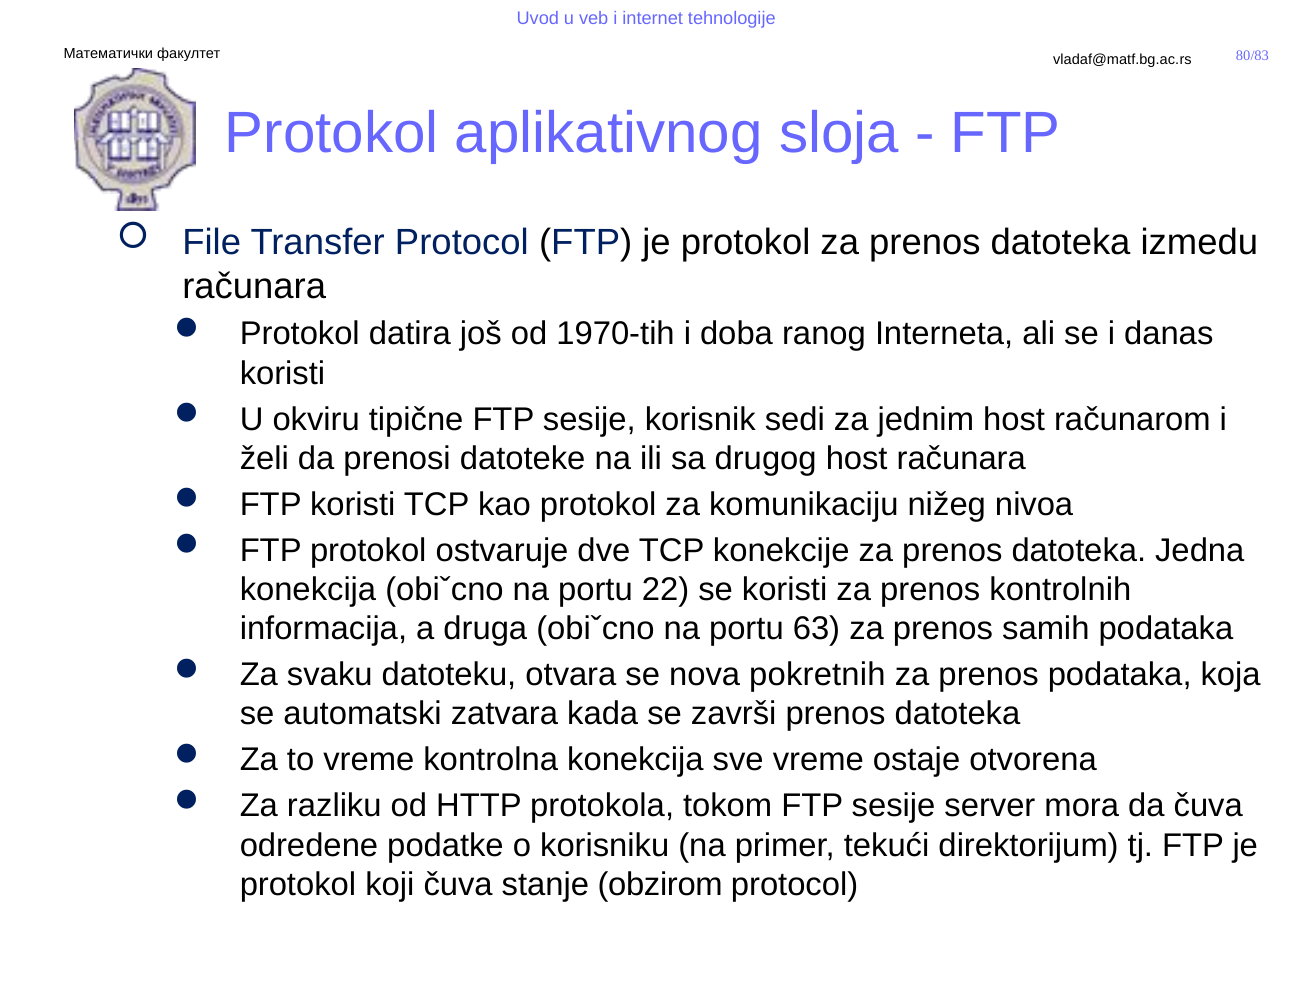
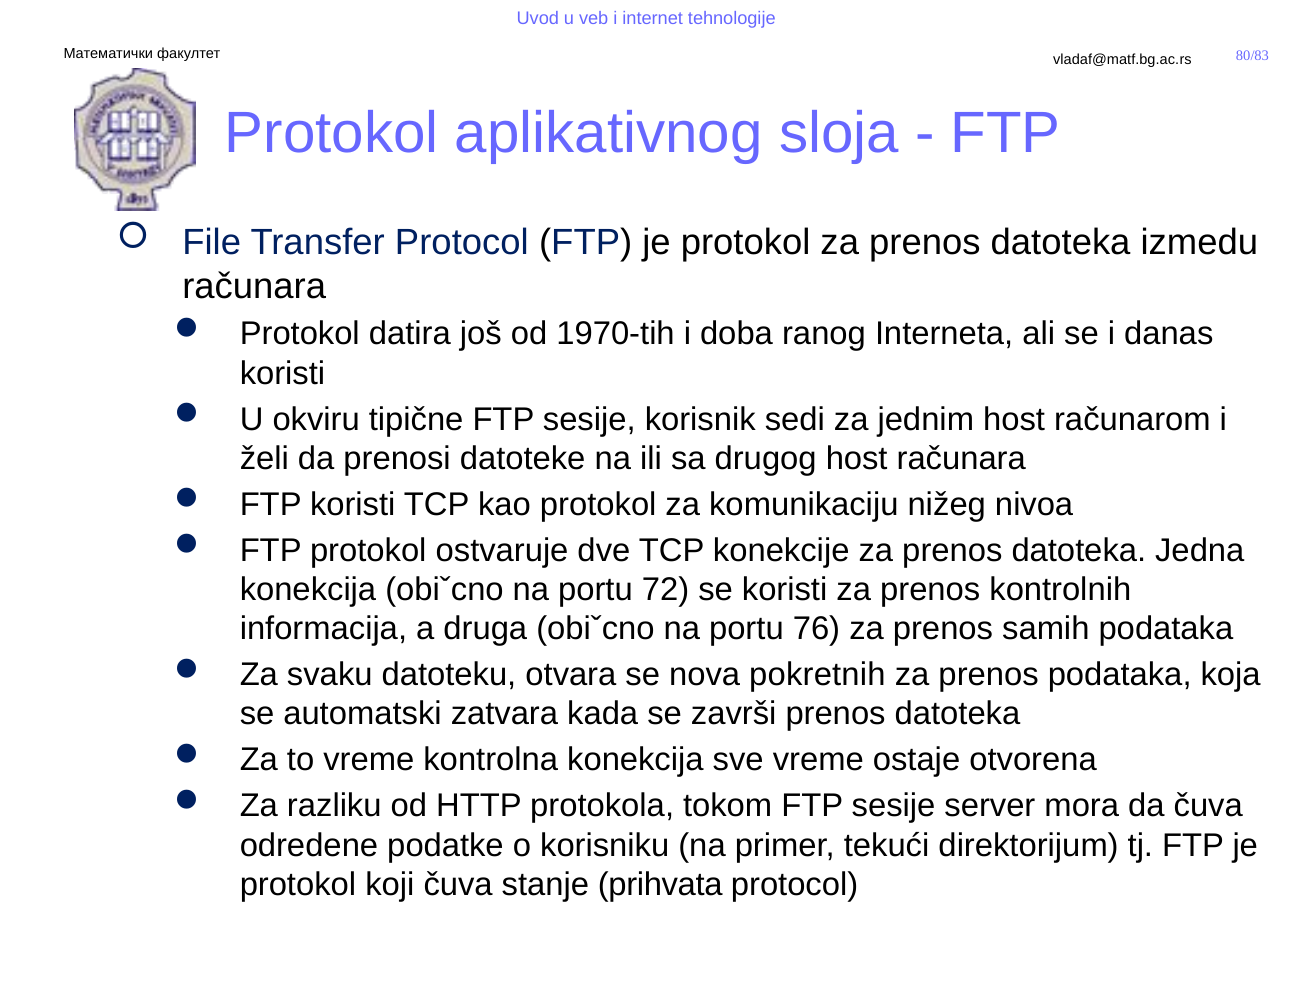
22: 22 -> 72
63: 63 -> 76
obzirom: obzirom -> prihvata
